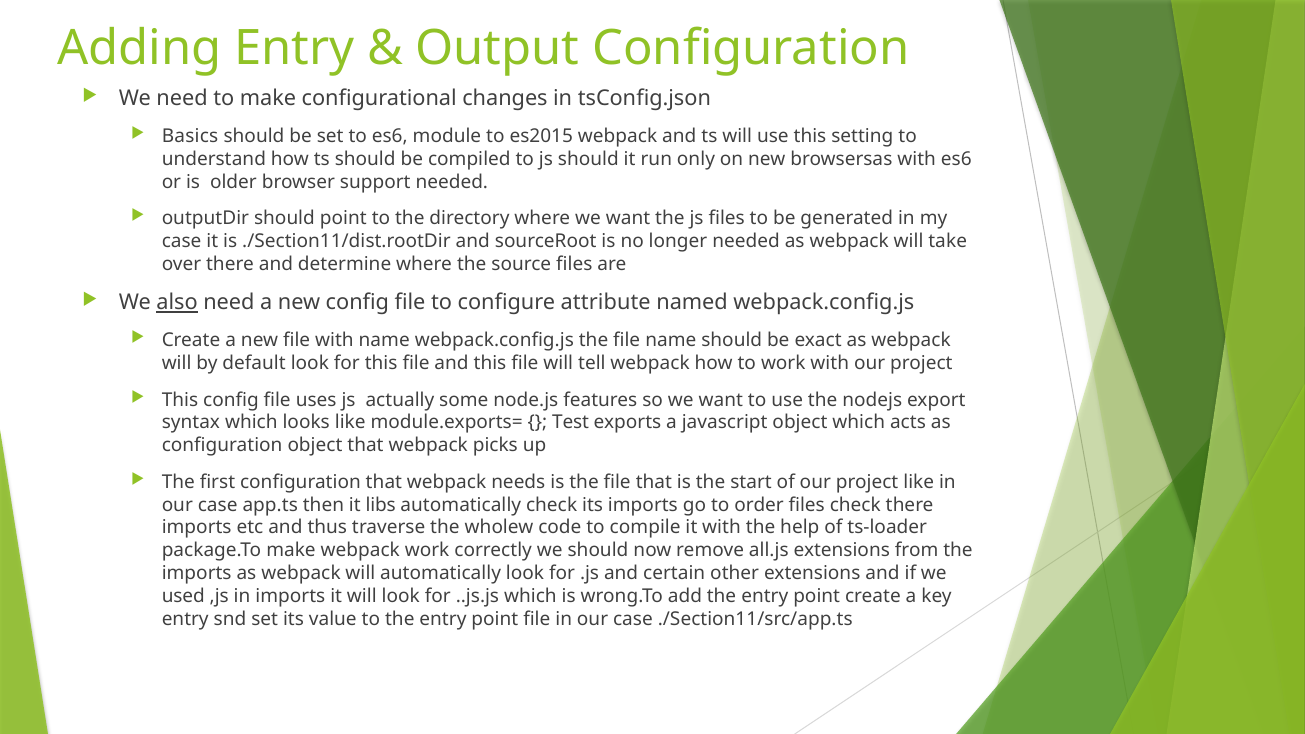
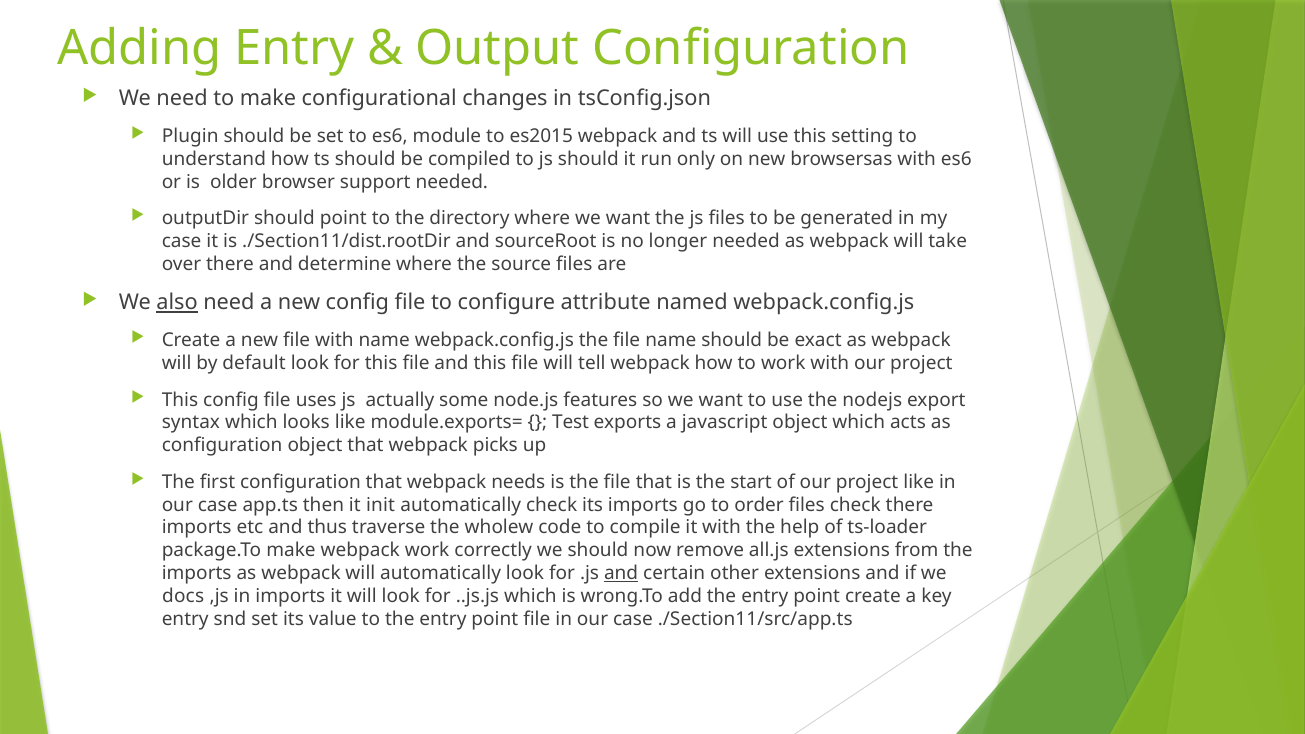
Basics: Basics -> Plugin
libs: libs -> init
and at (621, 573) underline: none -> present
used: used -> docs
